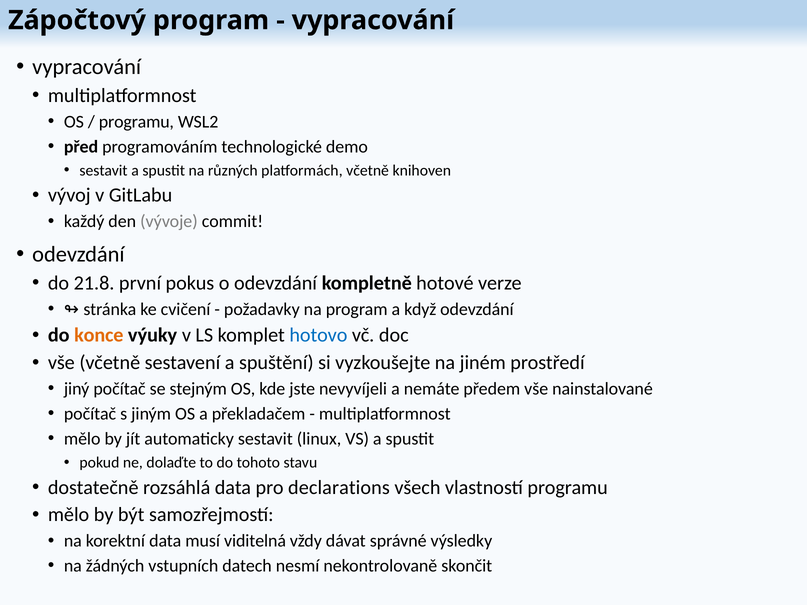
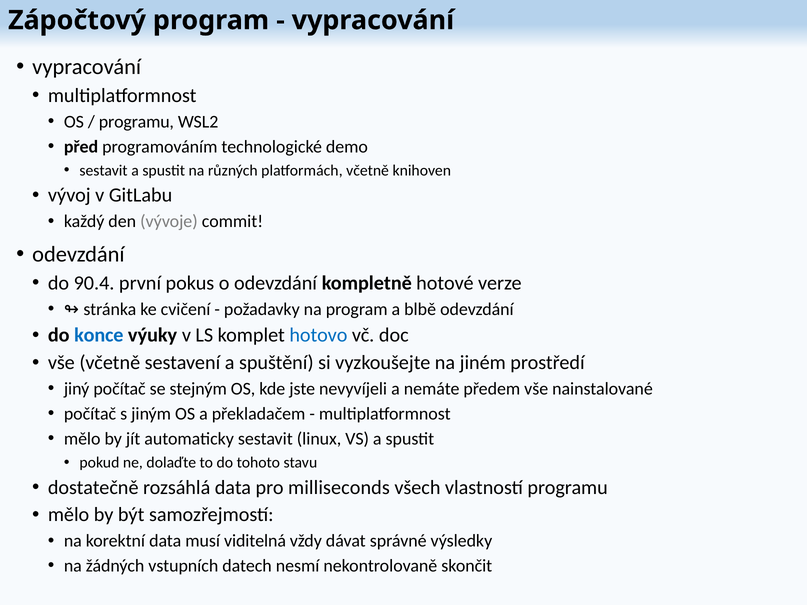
21.8: 21.8 -> 90.4
když: když -> blbě
konce colour: orange -> blue
declarations: declarations -> milliseconds
